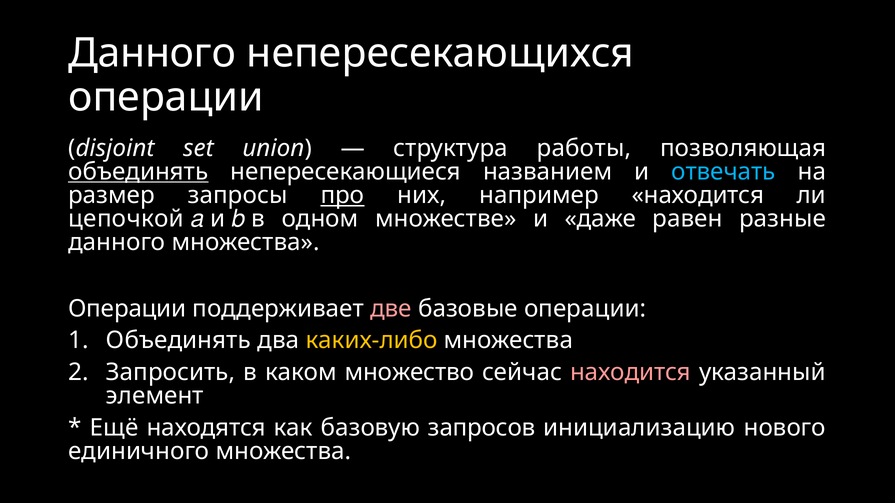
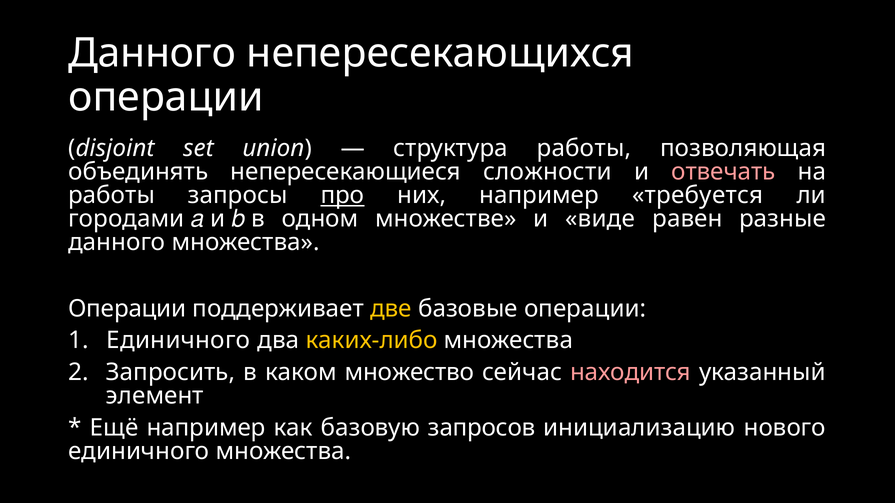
объединять at (138, 172) underline: present -> none
названием: названием -> сложности
отвечать colour: light blue -> pink
размер at (112, 195): размер -> работы
например находится: находится -> требуется
цепочкой: цепочкой -> городами
даже: даже -> виде
две colour: pink -> yellow
Объединять at (179, 341): Объединять -> Единичного
Ещё находятся: находятся -> например
